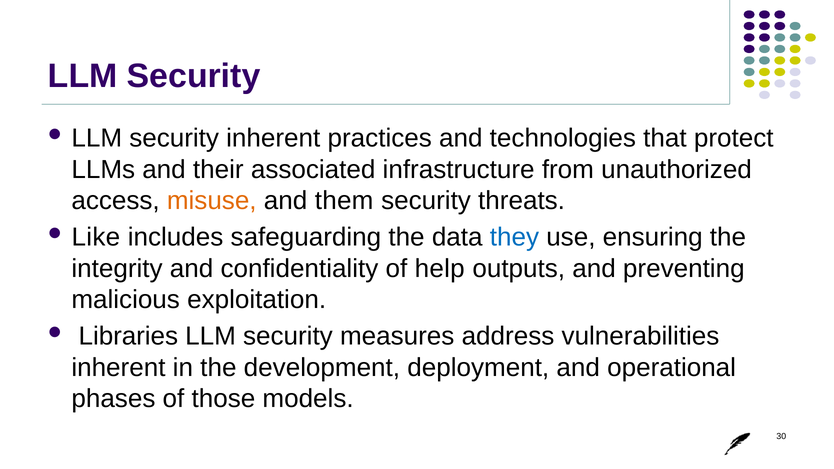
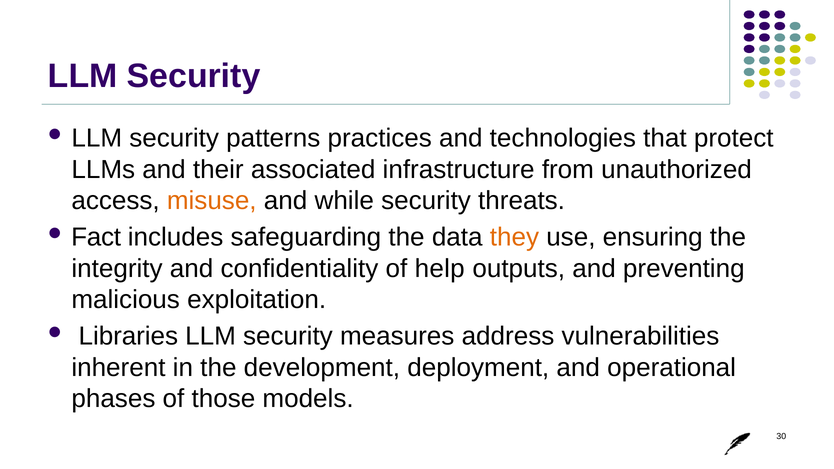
security inherent: inherent -> patterns
them: them -> while
Like: Like -> Fact
they colour: blue -> orange
